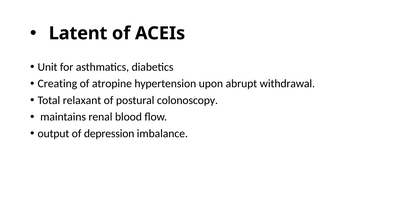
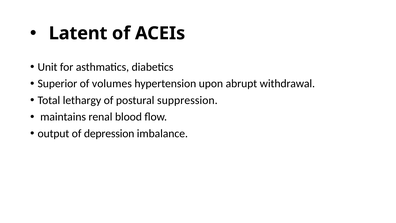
Creating: Creating -> Superior
atropine: atropine -> volumes
relaxant: relaxant -> lethargy
colonoscopy: colonoscopy -> suppression
